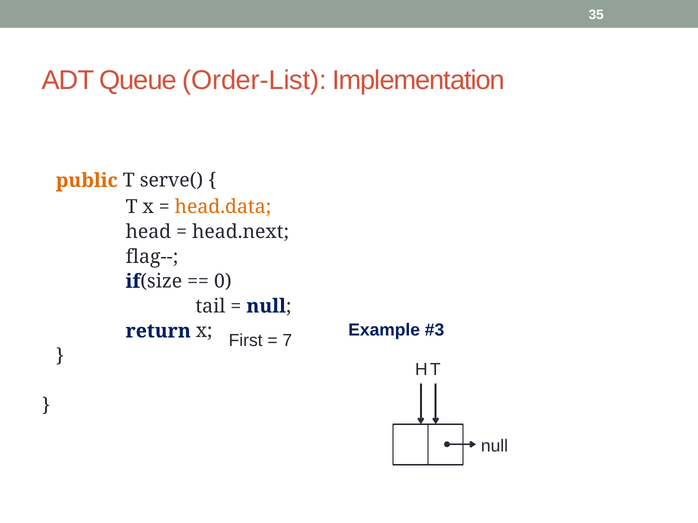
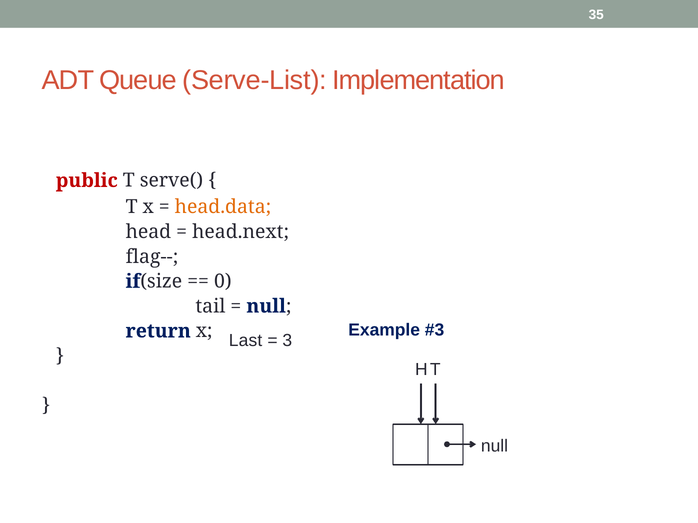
Order-List: Order-List -> Serve-List
public colour: orange -> red
First: First -> Last
7: 7 -> 3
